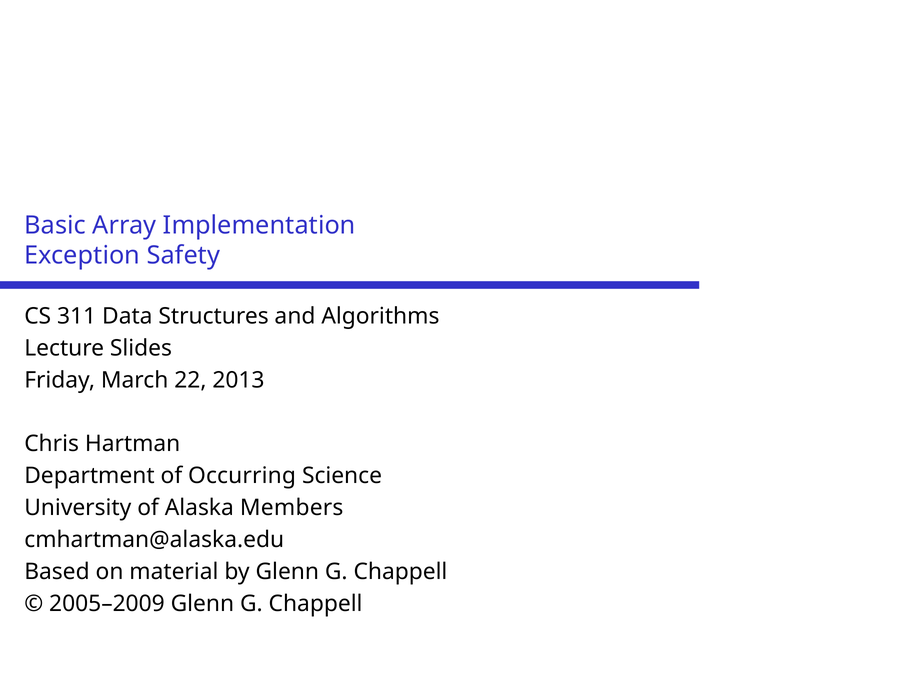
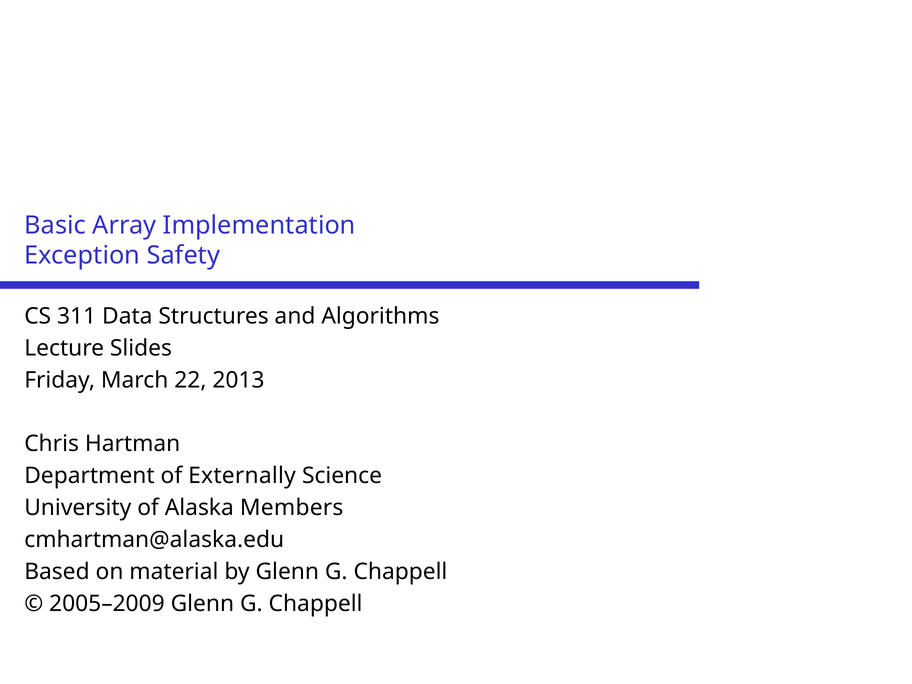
Occurring: Occurring -> Externally
